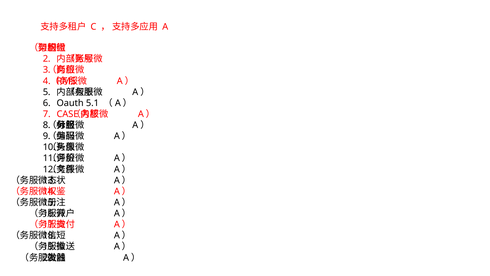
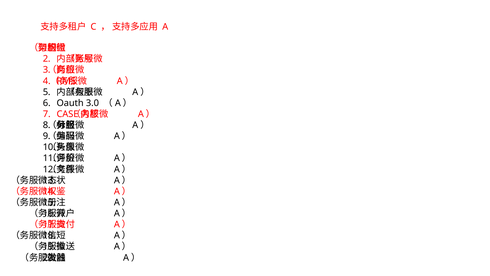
5.1: 5.1 -> 3.0
